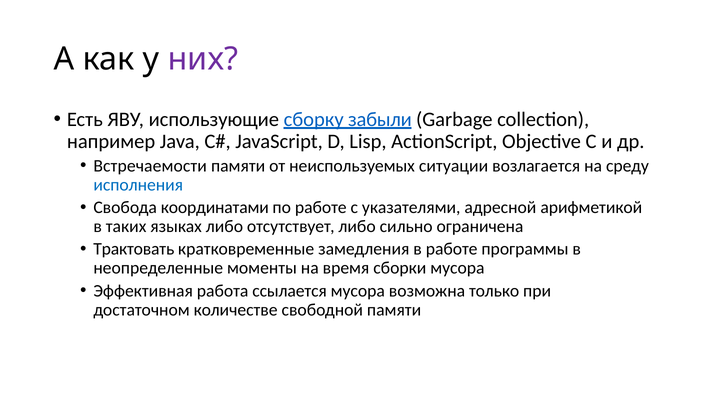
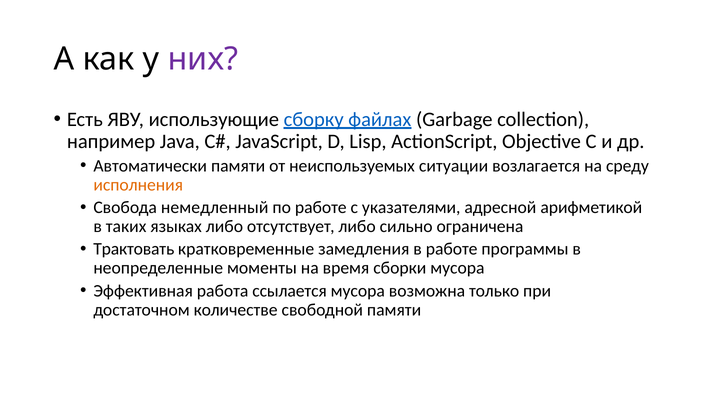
забыли: забыли -> файлах
Встречаемости: Встречаемости -> Автоматически
исполнения colour: blue -> orange
координатами: координатами -> немедленный
